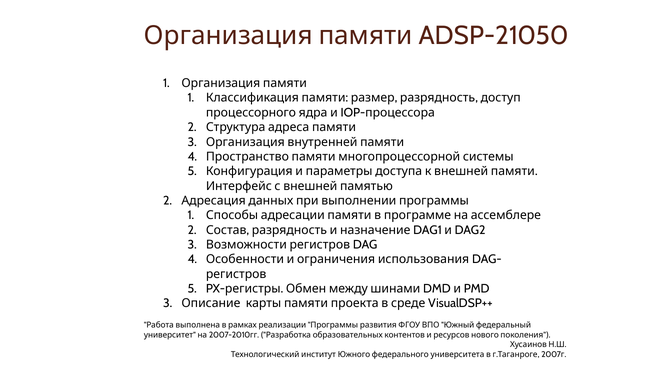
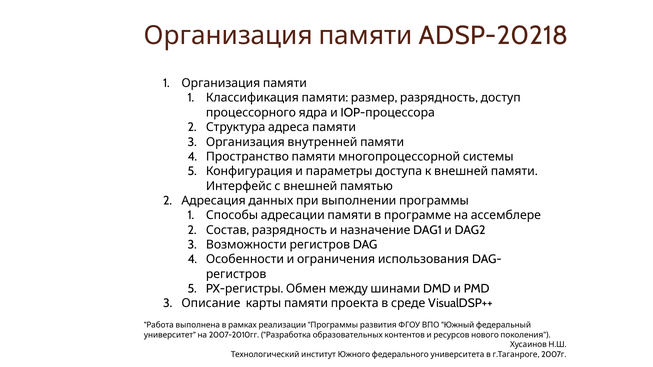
ADSP-21050: ADSP-21050 -> ADSP-20218
